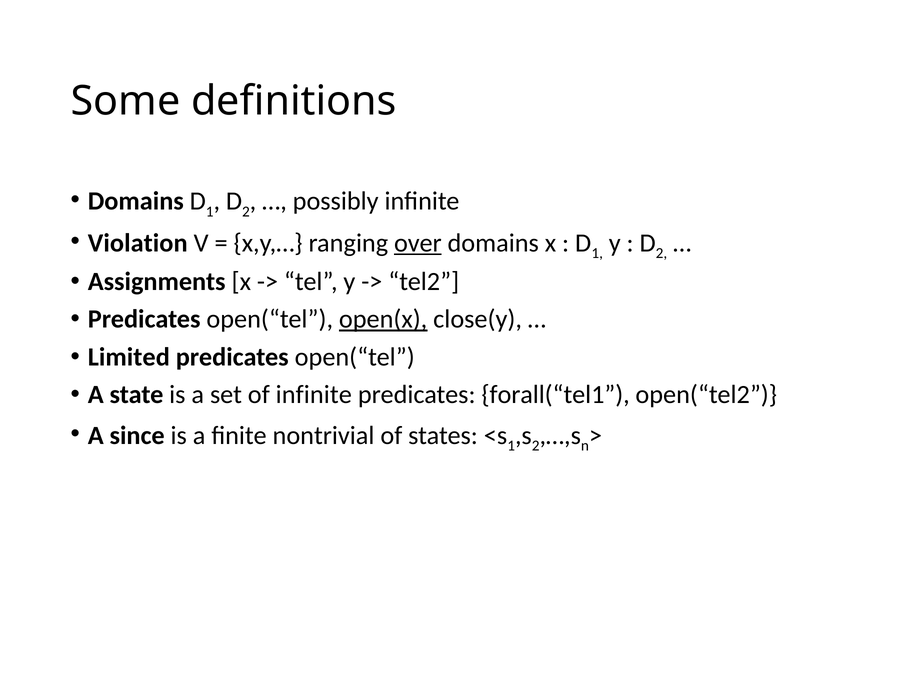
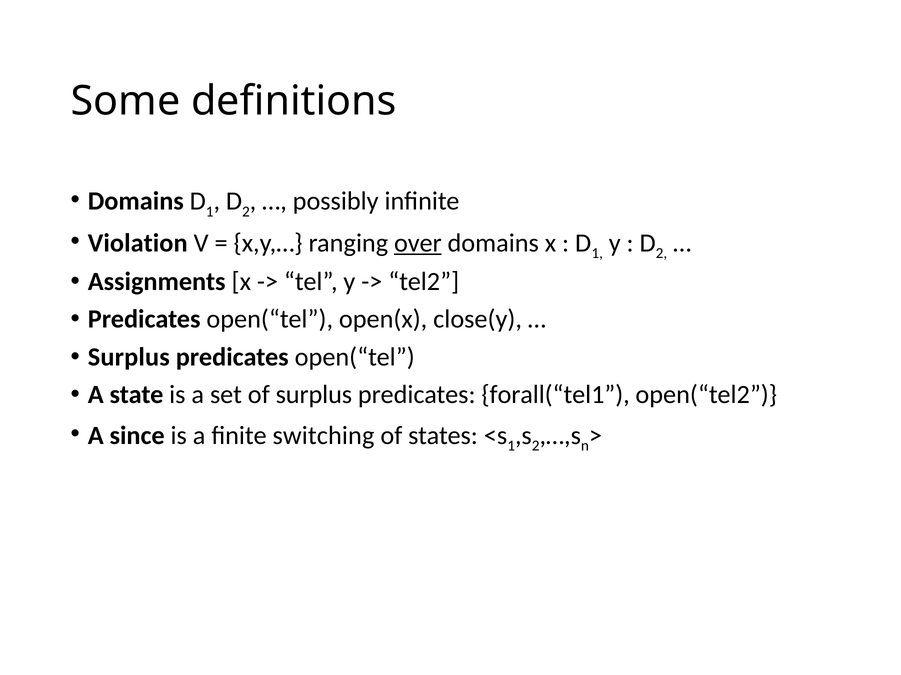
open(x underline: present -> none
Limited at (129, 357): Limited -> Surplus
of infinite: infinite -> surplus
nontrivial: nontrivial -> switching
